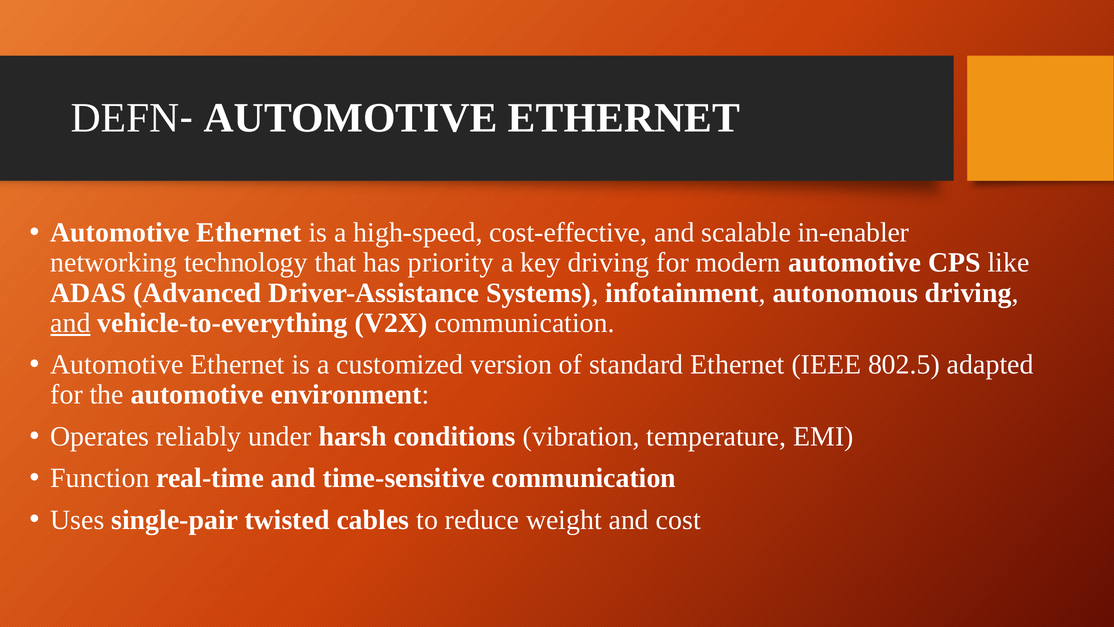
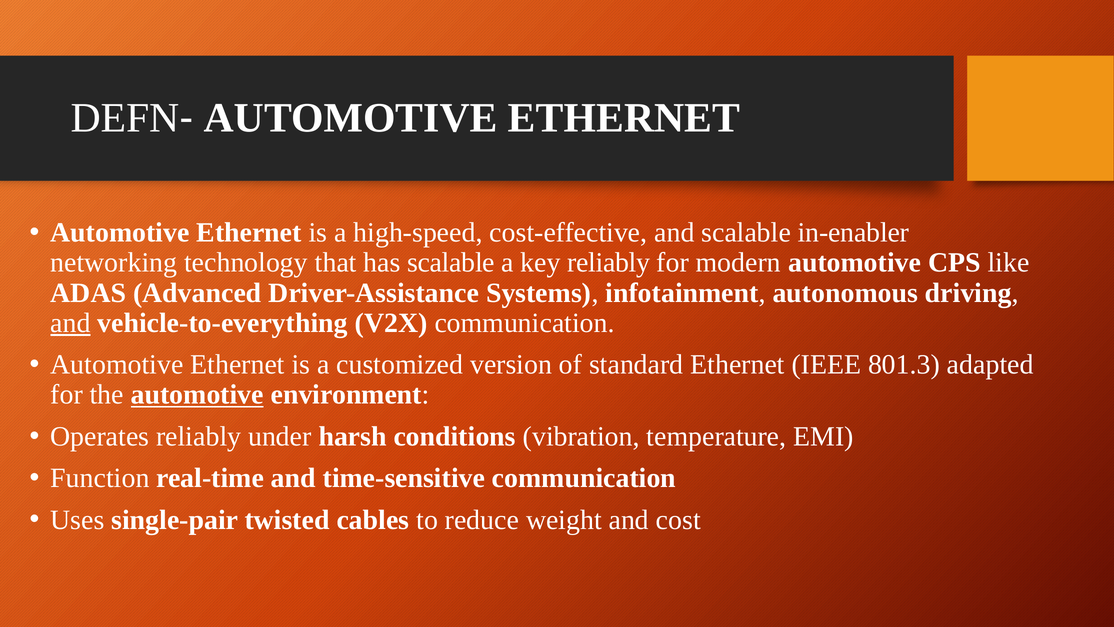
has priority: priority -> scalable
key driving: driving -> reliably
802.5: 802.5 -> 801.3
automotive at (197, 395) underline: none -> present
